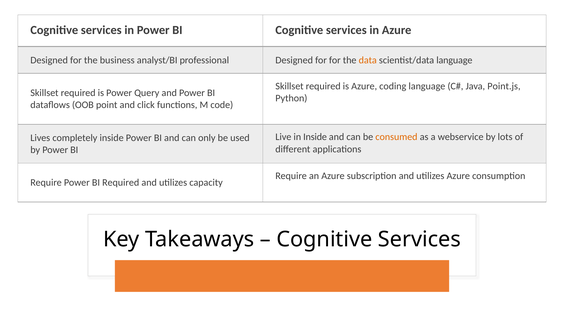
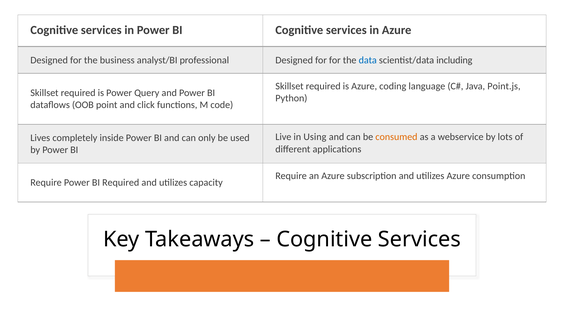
data colour: orange -> blue
scientist/data language: language -> including
in Inside: Inside -> Using
